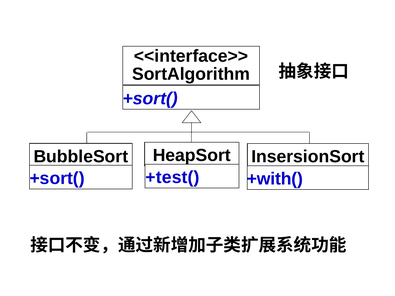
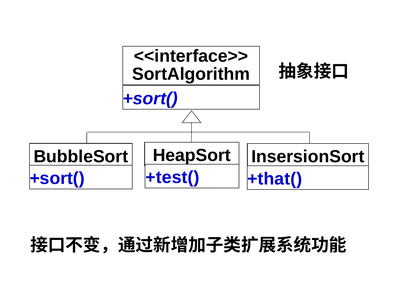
+with(: +with( -> +that(
